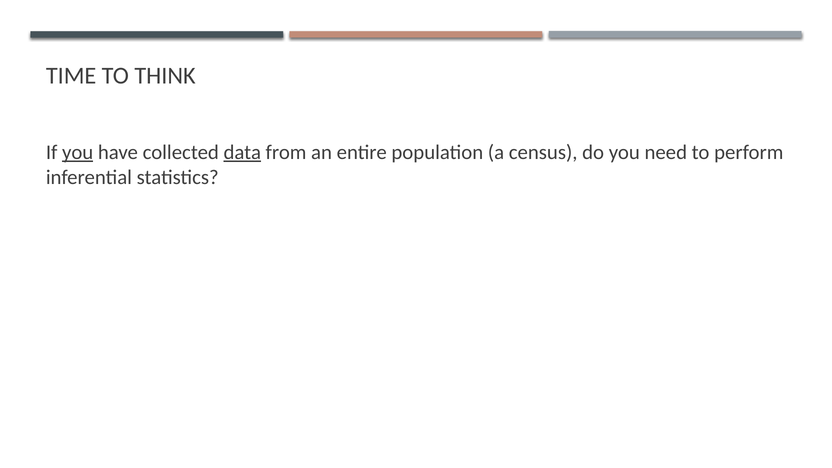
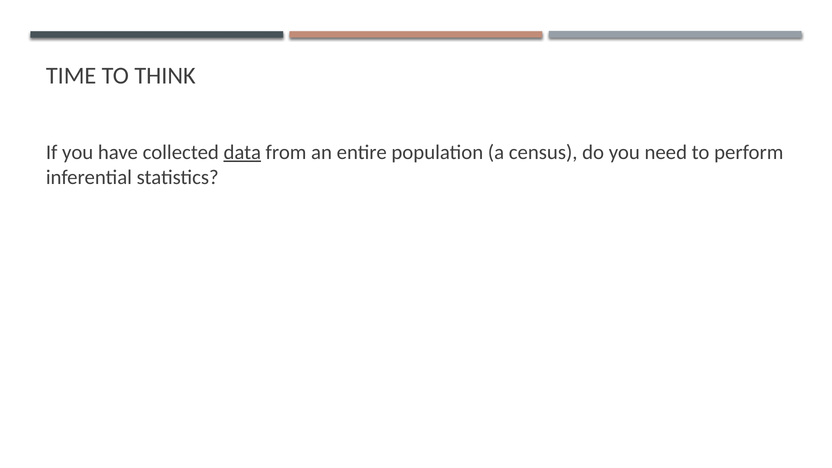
you at (78, 152) underline: present -> none
